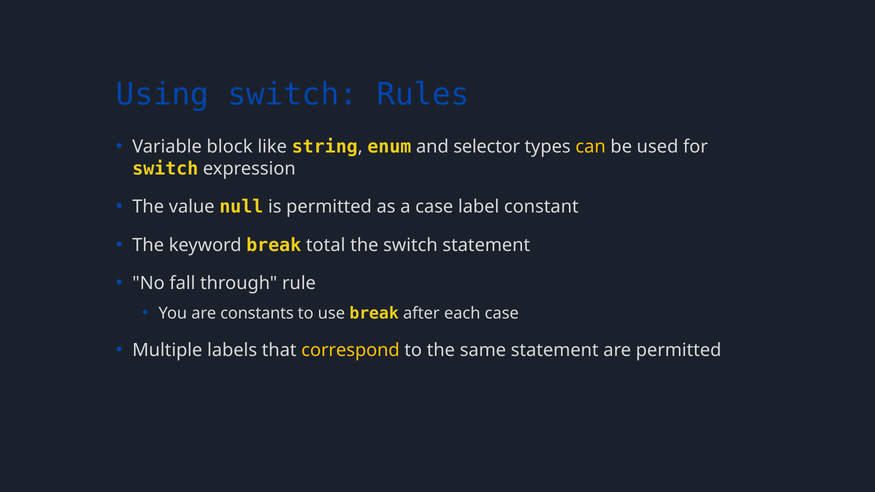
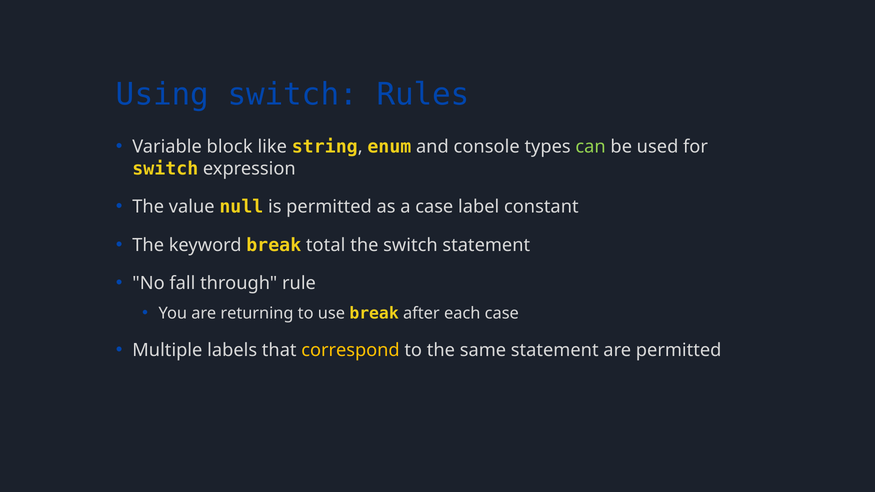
selector: selector -> console
can colour: yellow -> light green
constants: constants -> returning
